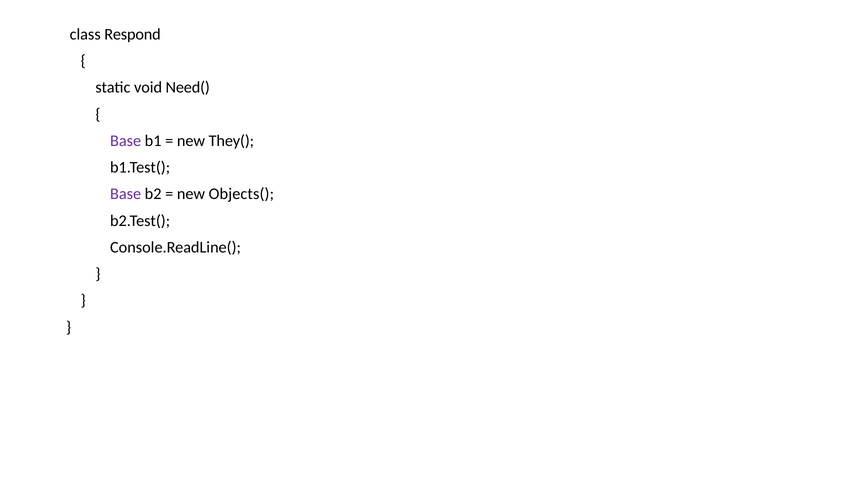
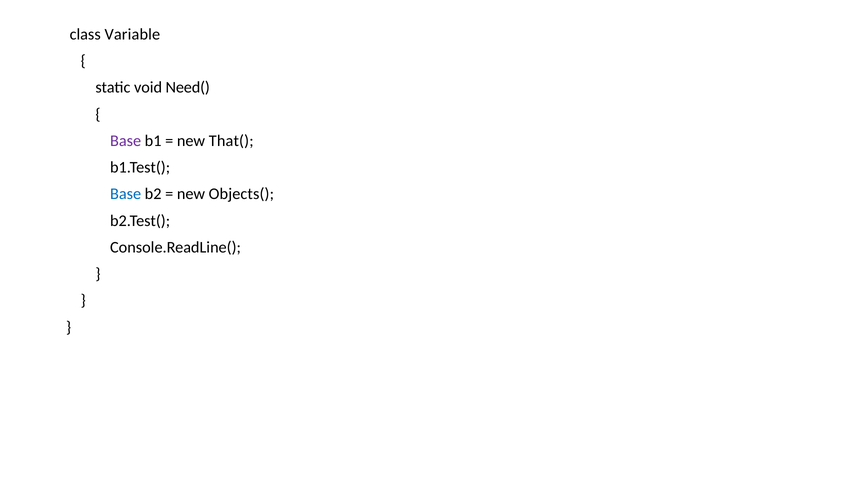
Respond: Respond -> Variable
They(: They( -> That(
Base at (126, 194) colour: purple -> blue
